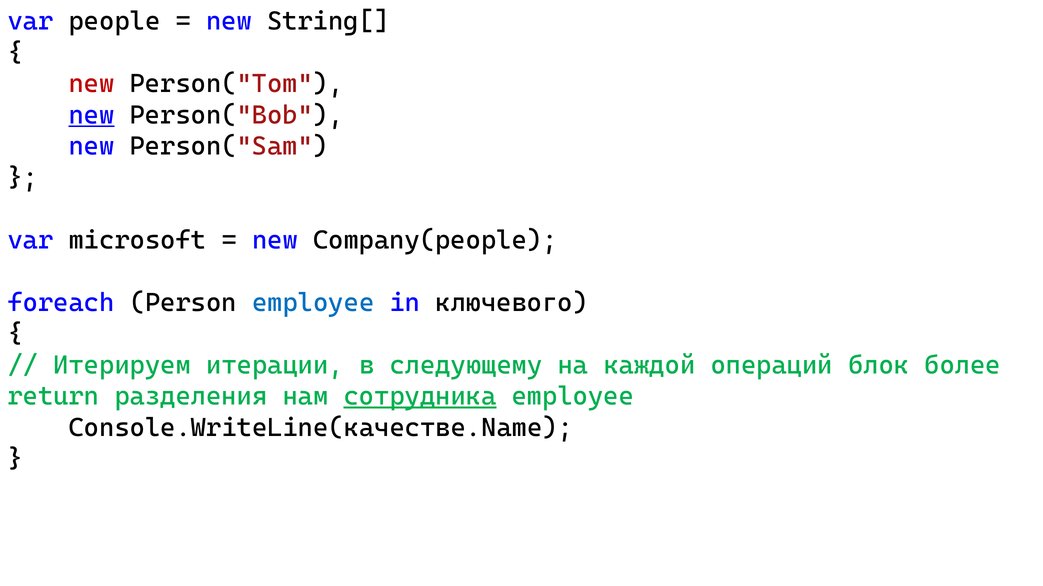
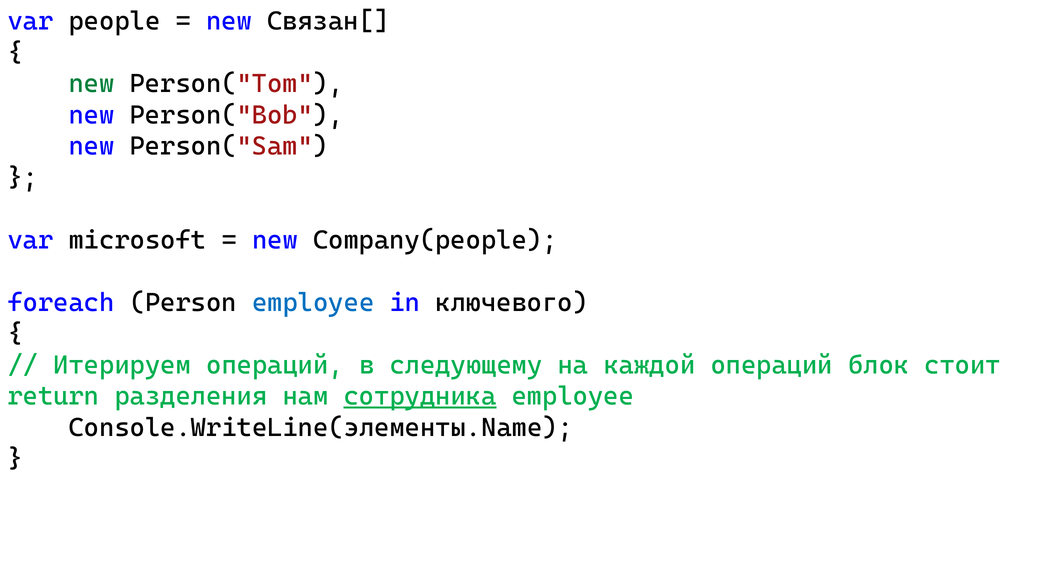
String[: String[ -> Связан[
new at (92, 84) colour: red -> green
new at (92, 115) underline: present -> none
Итерируем итерации: итерации -> операций
более: более -> стоит
Console.WriteLine(качестве.Name: Console.WriteLine(качестве.Name -> Console.WriteLine(элементы.Name
